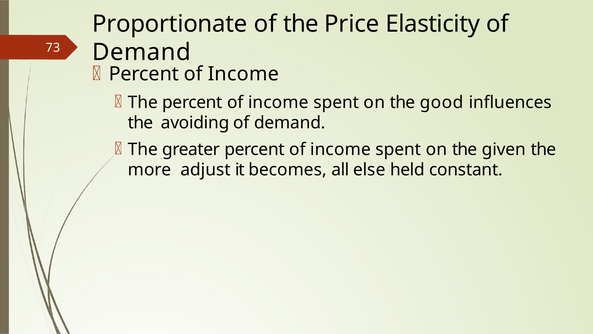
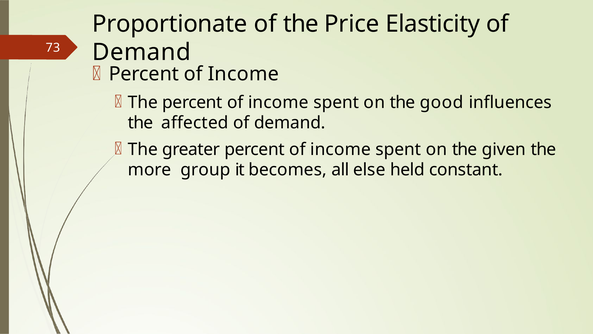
avoiding: avoiding -> affected
adjust: adjust -> group
